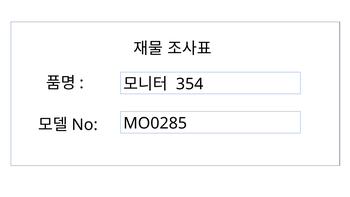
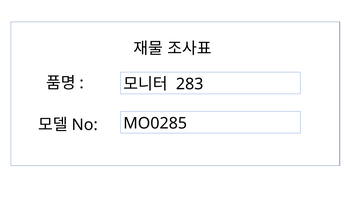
354: 354 -> 283
